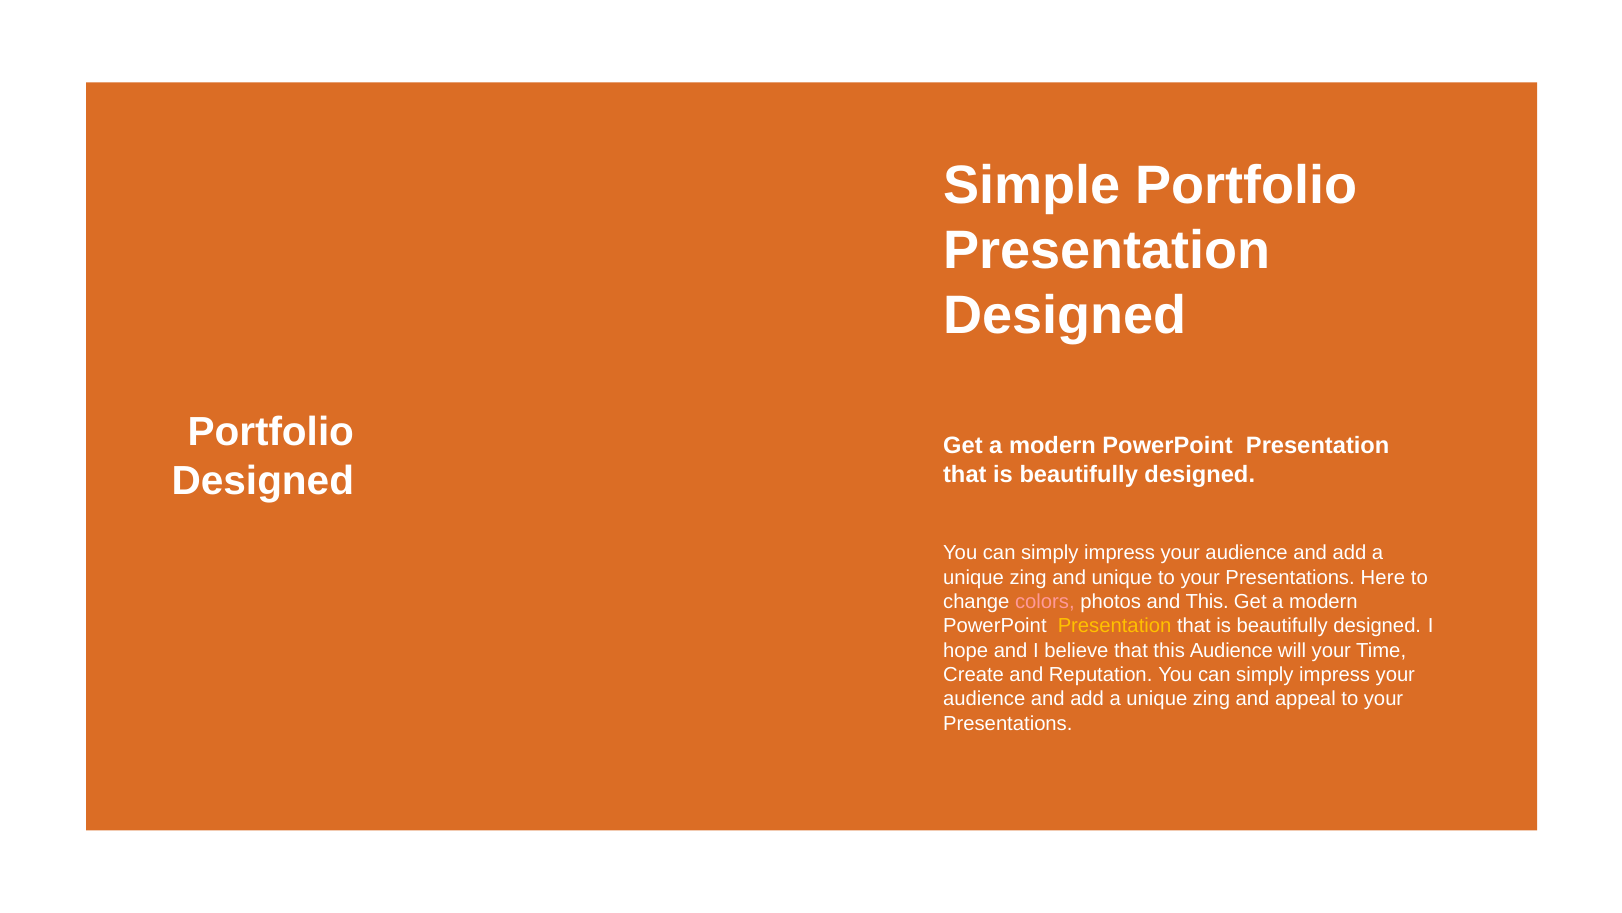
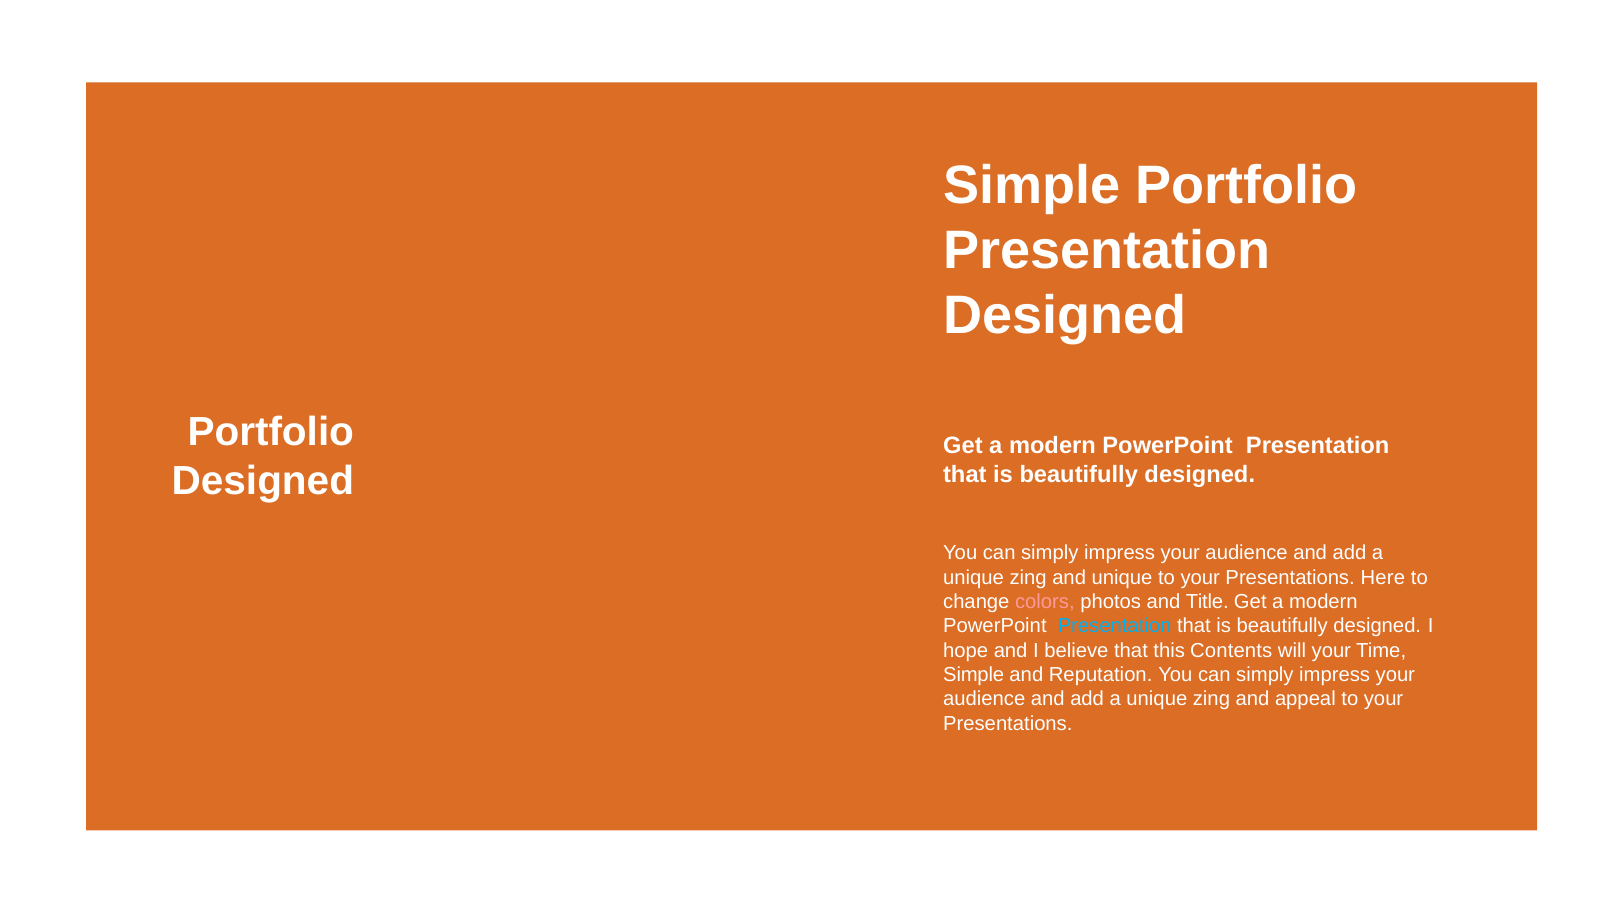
and This: This -> Title
Presentation at (1115, 626) colour: yellow -> light blue
this Audience: Audience -> Contents
Create at (974, 674): Create -> Simple
